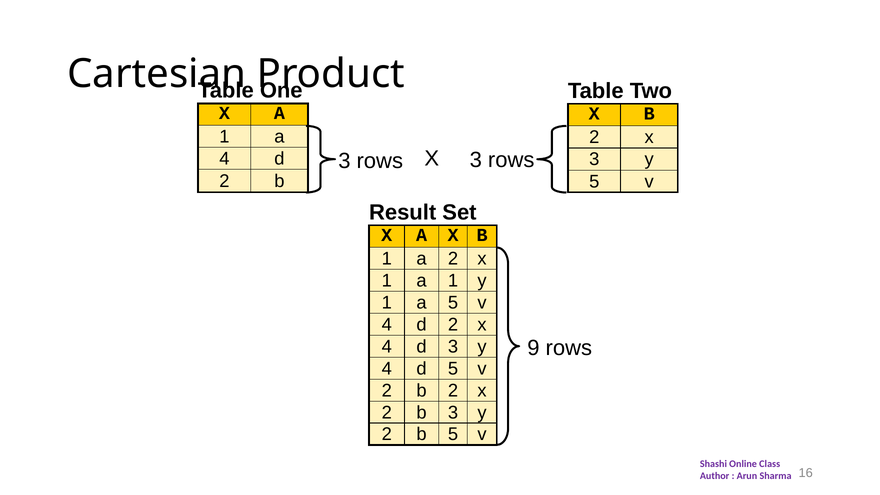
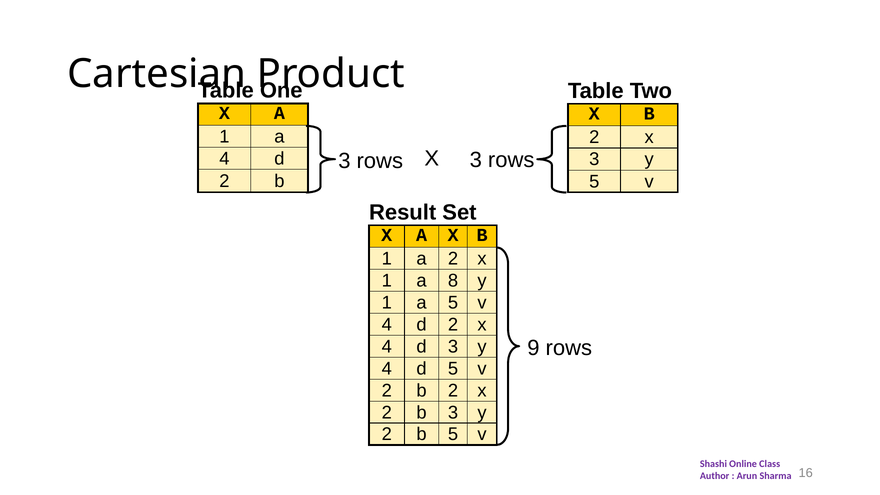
1 a 1: 1 -> 8
